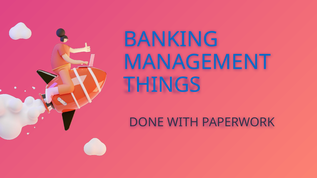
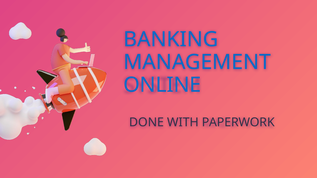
THINGS: THINGS -> ONLINE
